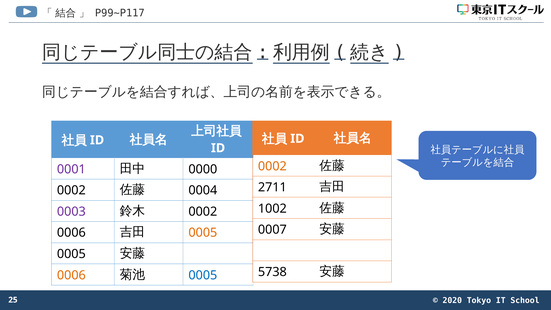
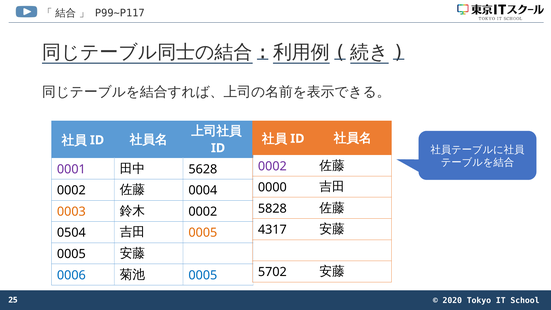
0002 at (272, 166) colour: orange -> purple
0000: 0000 -> 5628
2711: 2711 -> 0000
1002: 1002 -> 5828
0003 colour: purple -> orange
0007: 0007 -> 4317
0006 at (71, 233): 0006 -> 0504
5738: 5738 -> 5702
0006 at (71, 275) colour: orange -> blue
